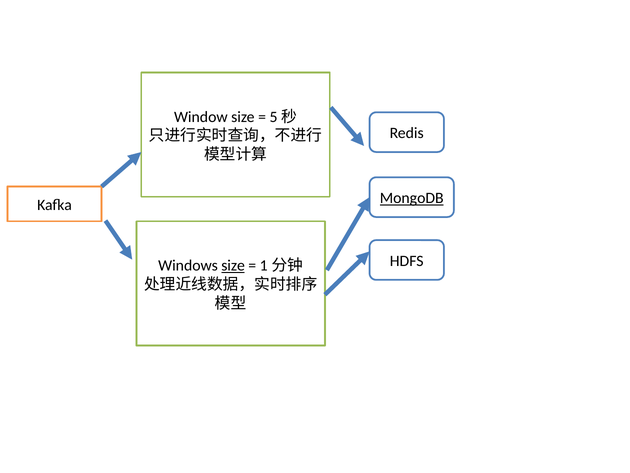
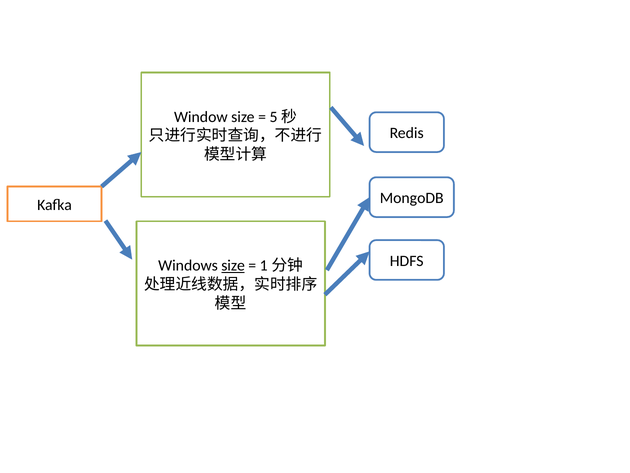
MongoDB underline: present -> none
